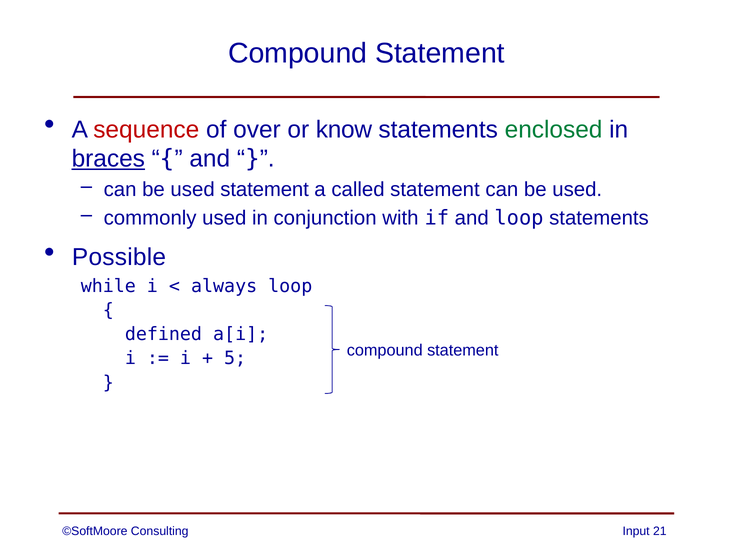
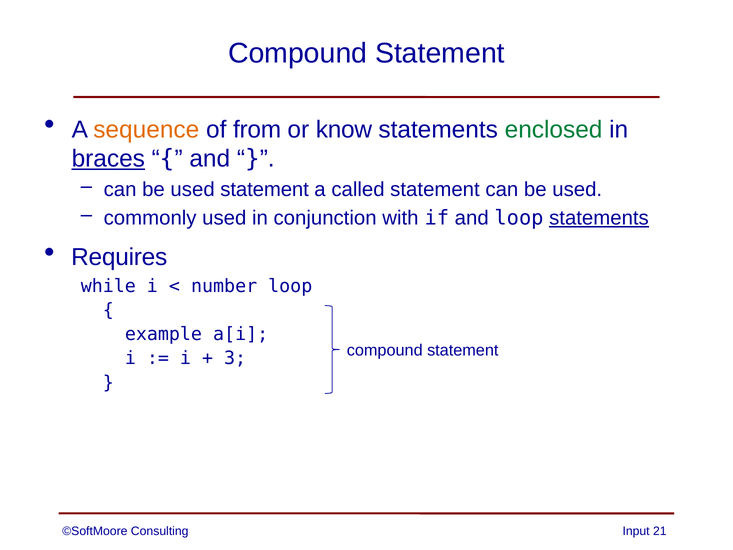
sequence colour: red -> orange
over: over -> from
statements at (599, 218) underline: none -> present
Possible: Possible -> Requires
always: always -> number
defined: defined -> example
5: 5 -> 3
